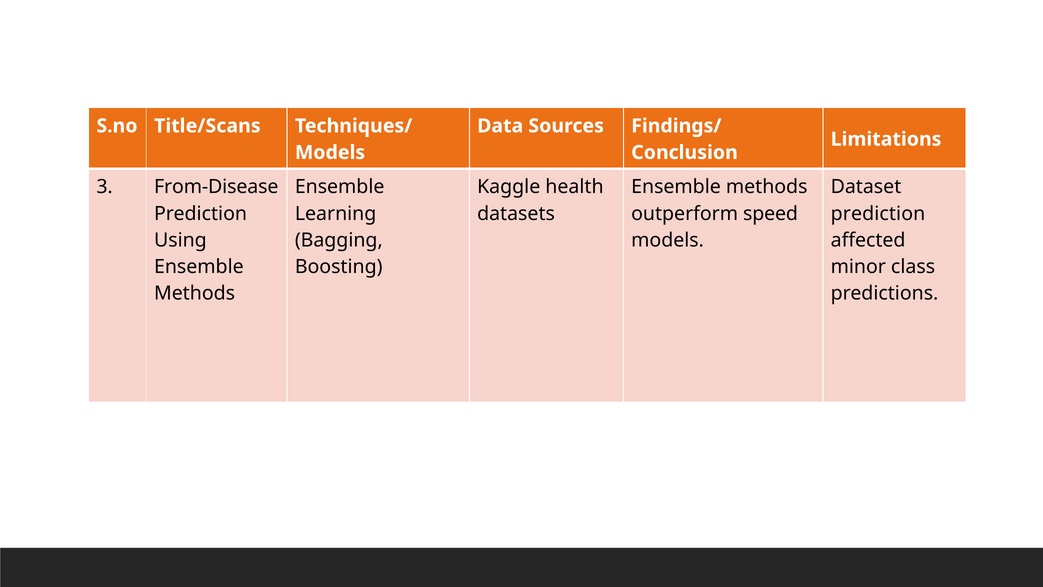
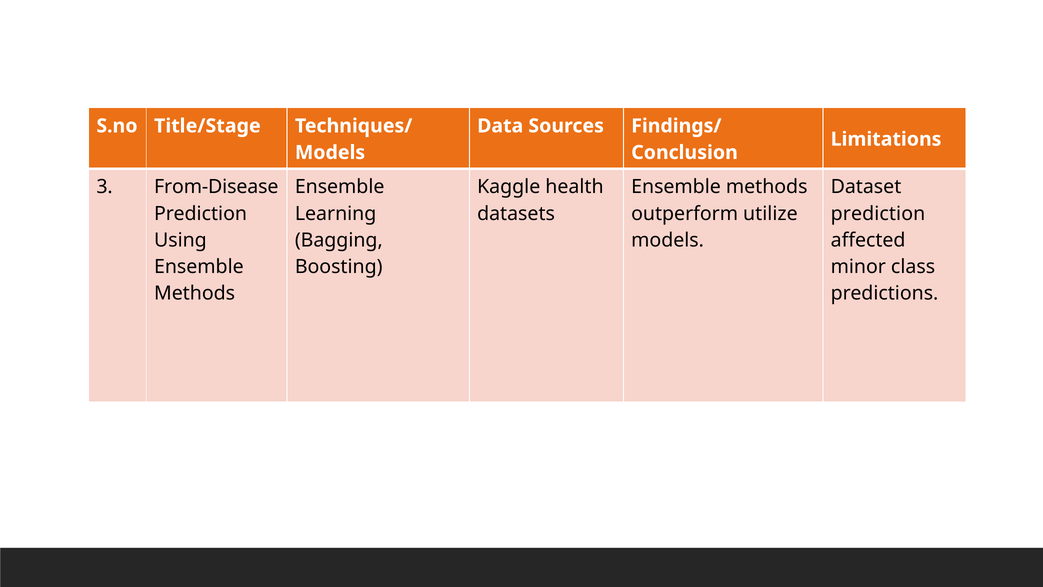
Title/Scans: Title/Scans -> Title/Stage
speed: speed -> utilize
